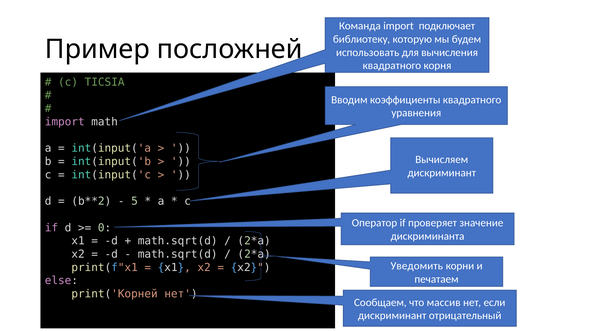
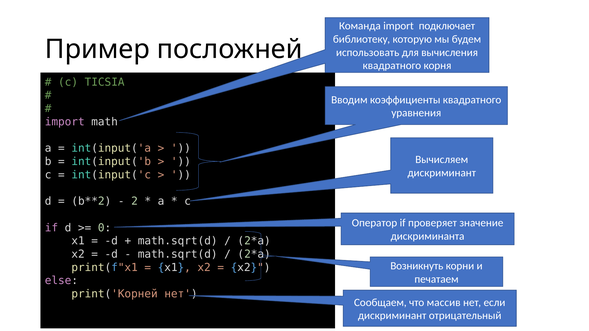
5: 5 -> 2
Уведомить: Уведомить -> Возникнуть
